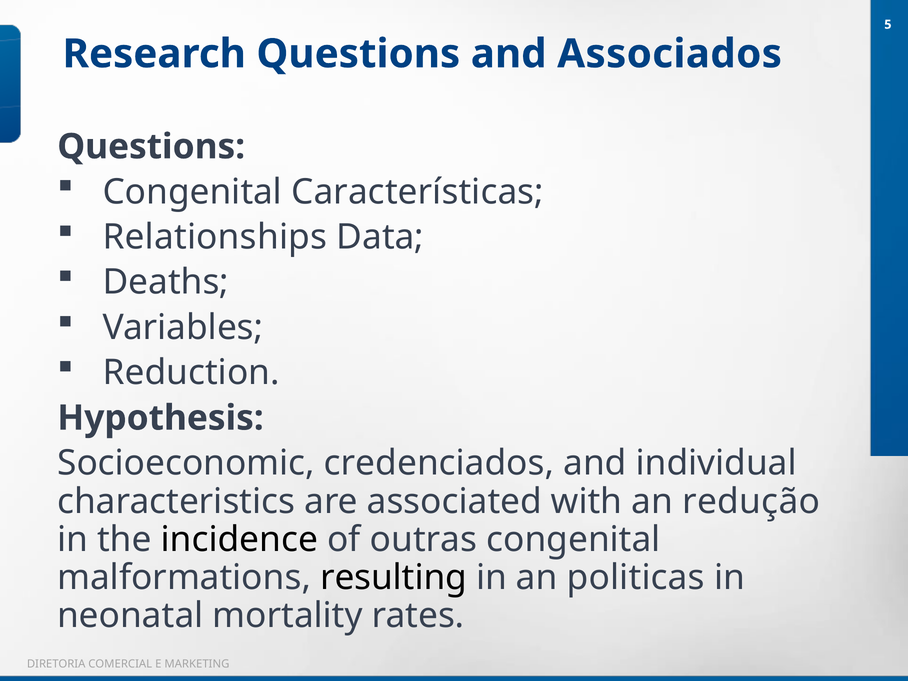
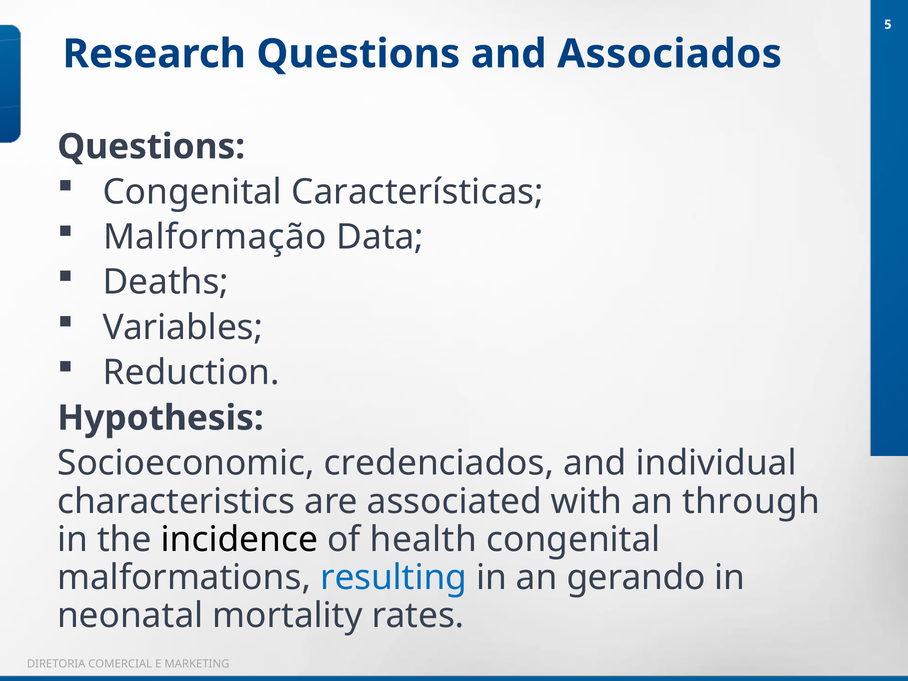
Relationships: Relationships -> Malformação
redução: redução -> through
outras: outras -> health
resulting colour: black -> blue
politicas: politicas -> gerando
